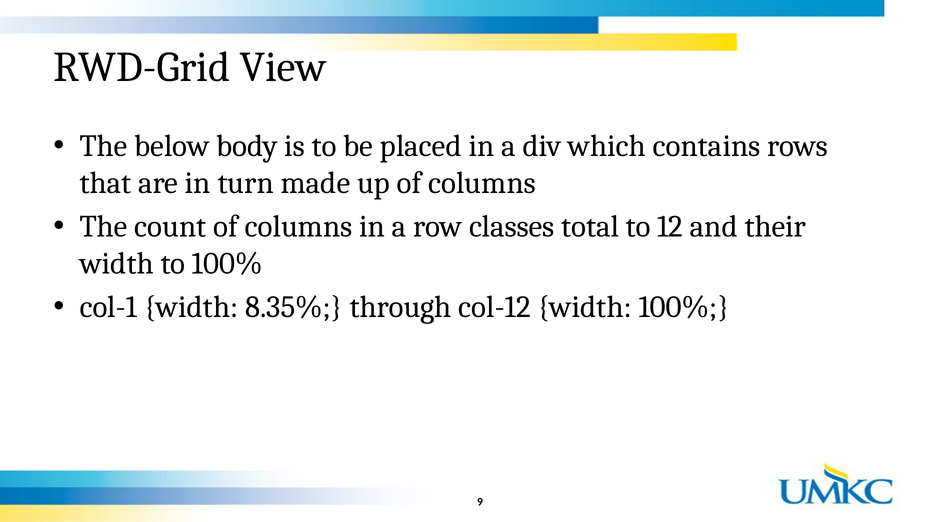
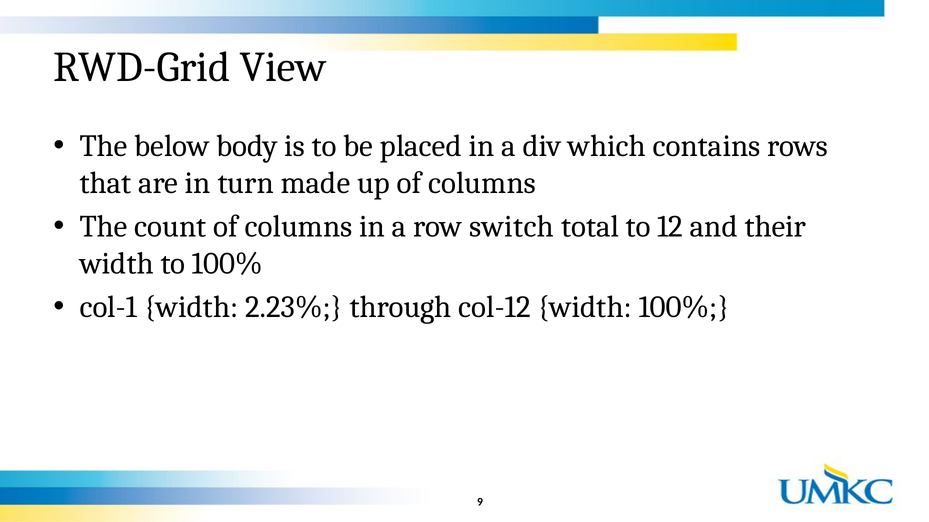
classes: classes -> switch
8.35%: 8.35% -> 2.23%
